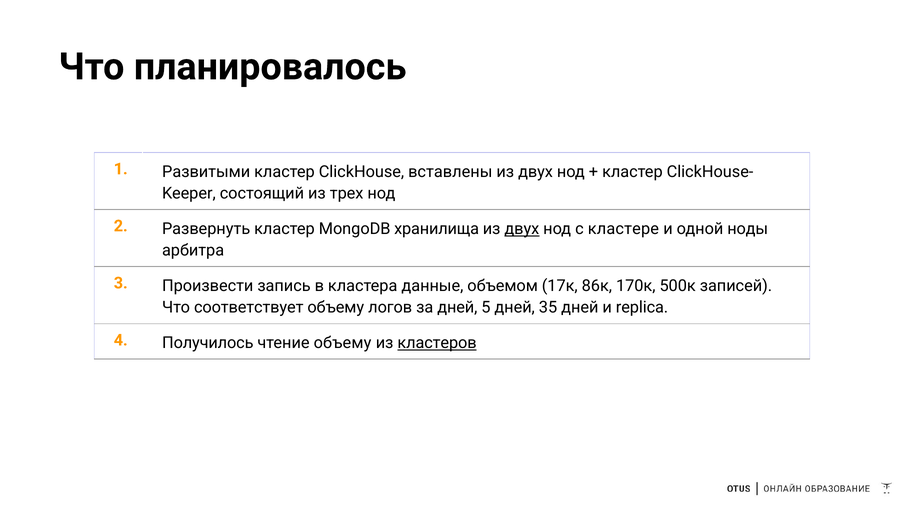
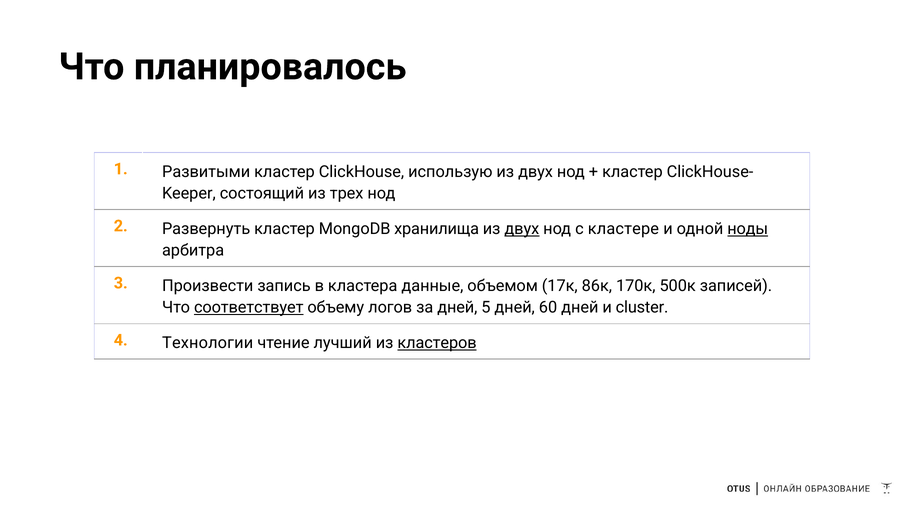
вставлены: вставлены -> использую
ноды underline: none -> present
соответствует underline: none -> present
35: 35 -> 60
replica: replica -> cluster
Получилось: Получилось -> Технологии
чтение объему: объему -> лучший
